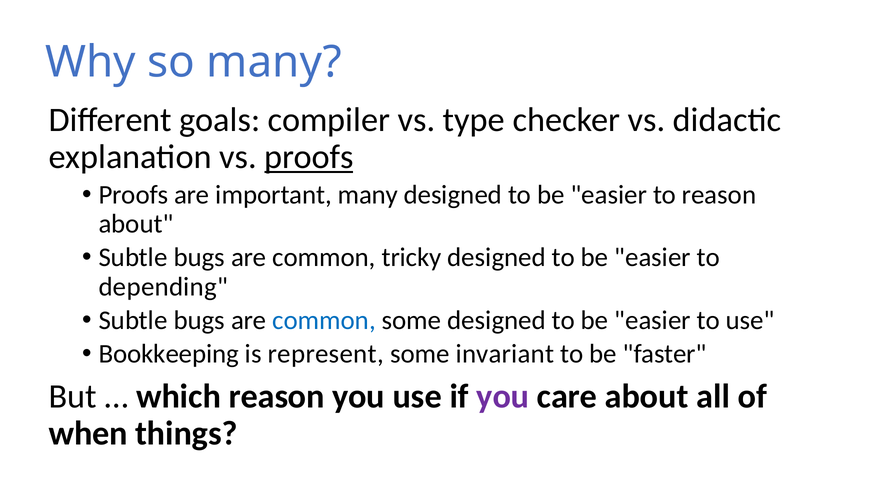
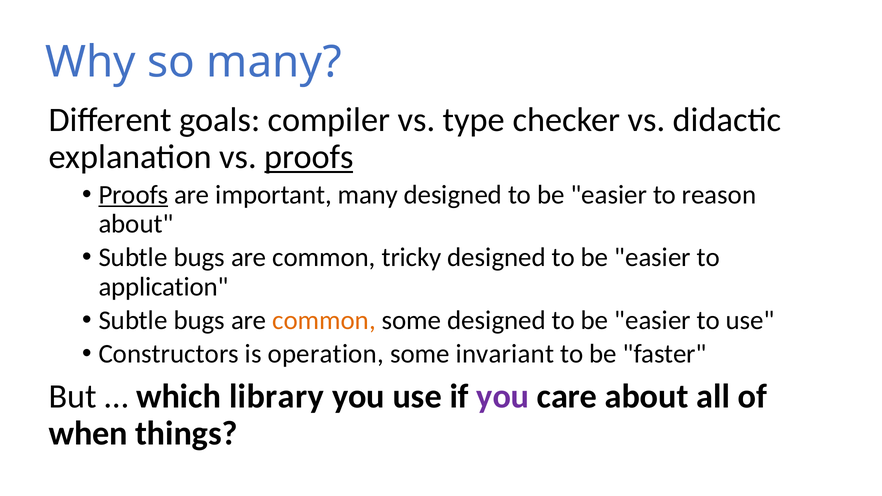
Proofs at (133, 195) underline: none -> present
depending: depending -> application
common at (324, 320) colour: blue -> orange
Bookkeeping: Bookkeeping -> Constructors
represent: represent -> operation
which reason: reason -> library
